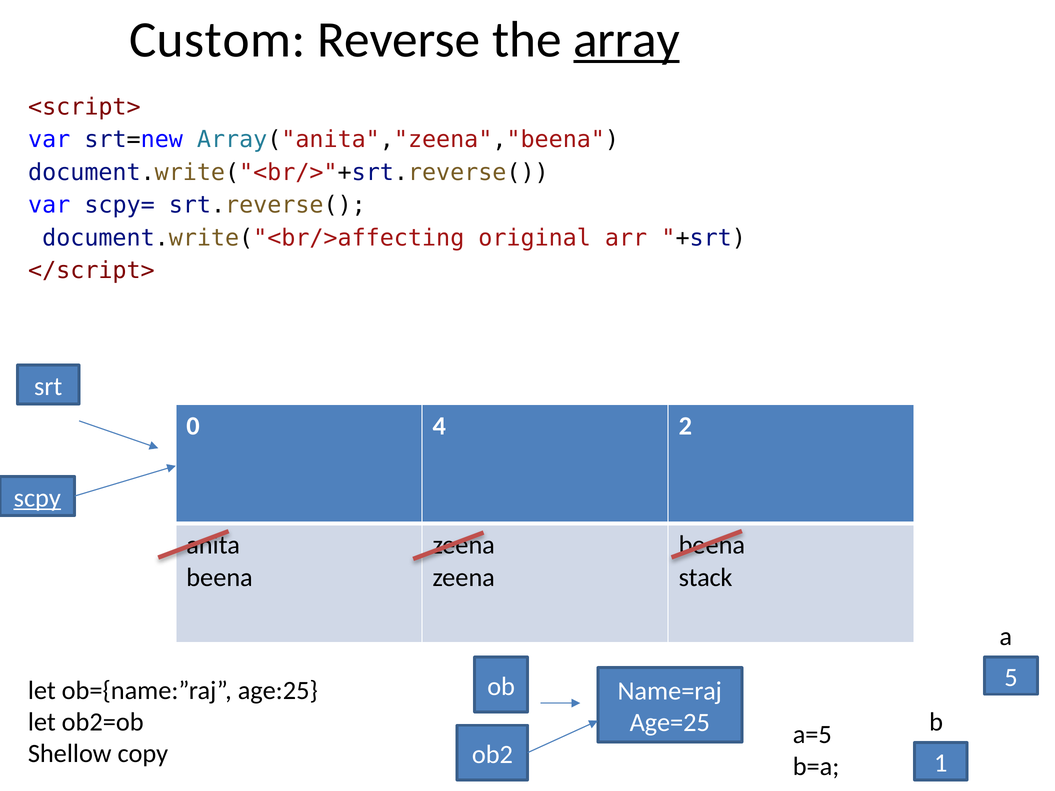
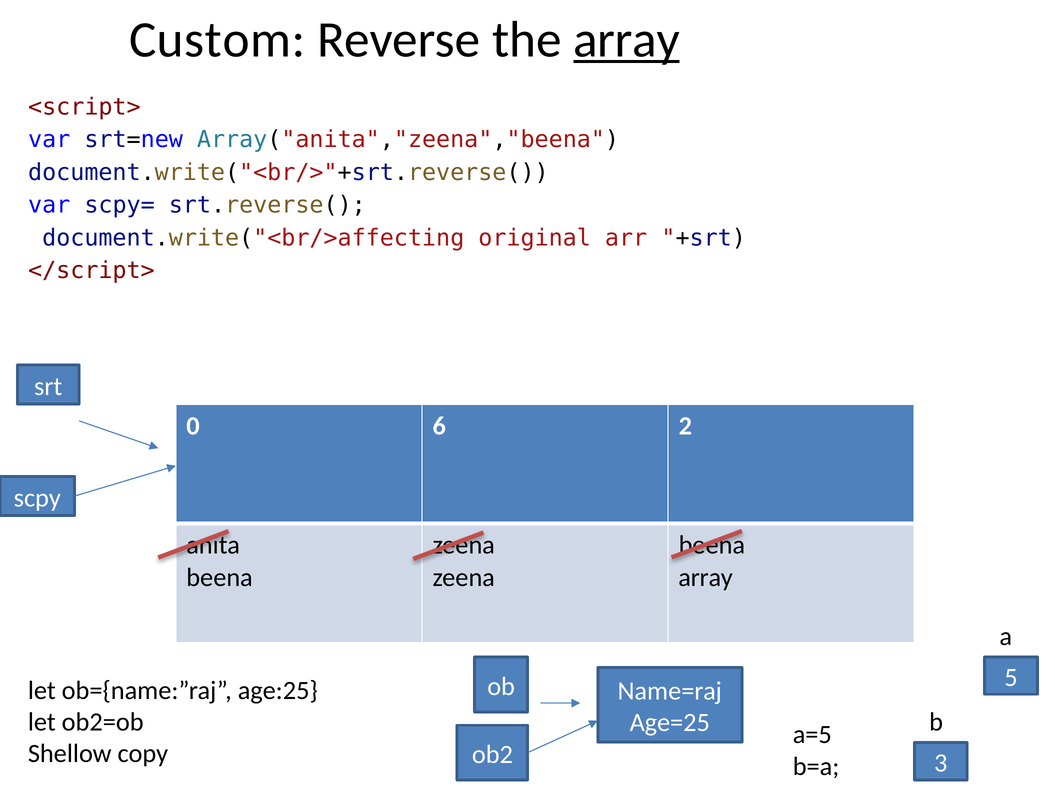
4: 4 -> 6
scpy underline: present -> none
stack at (706, 577): stack -> array
1: 1 -> 3
